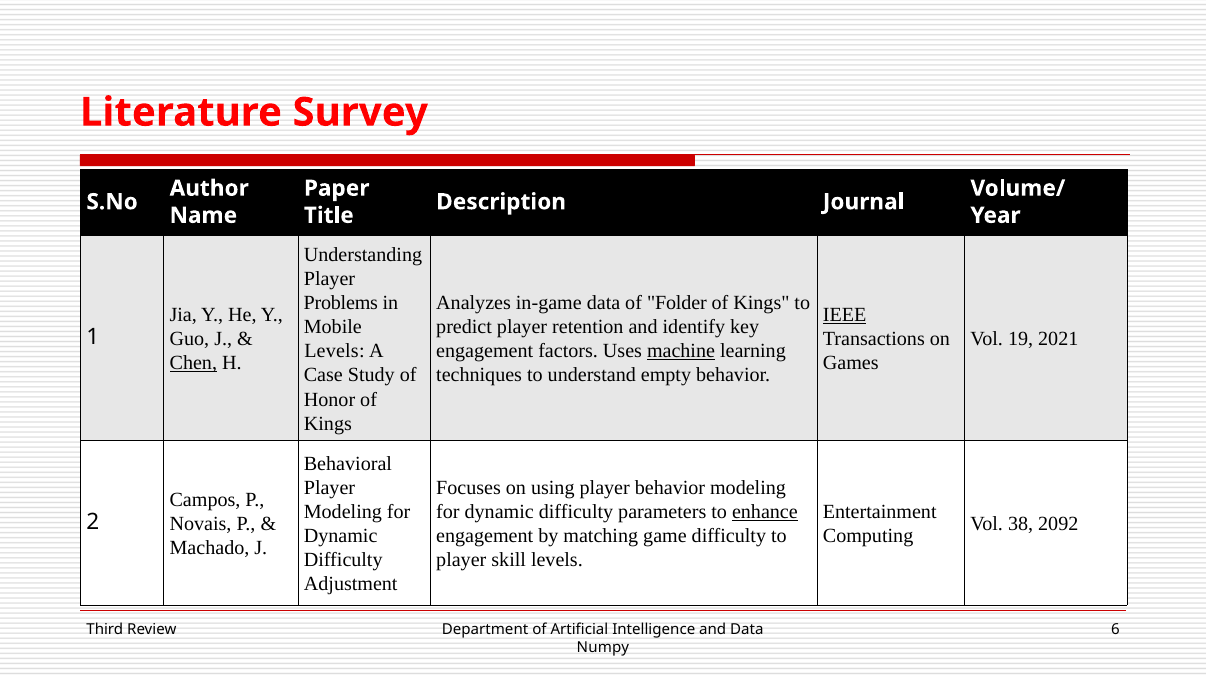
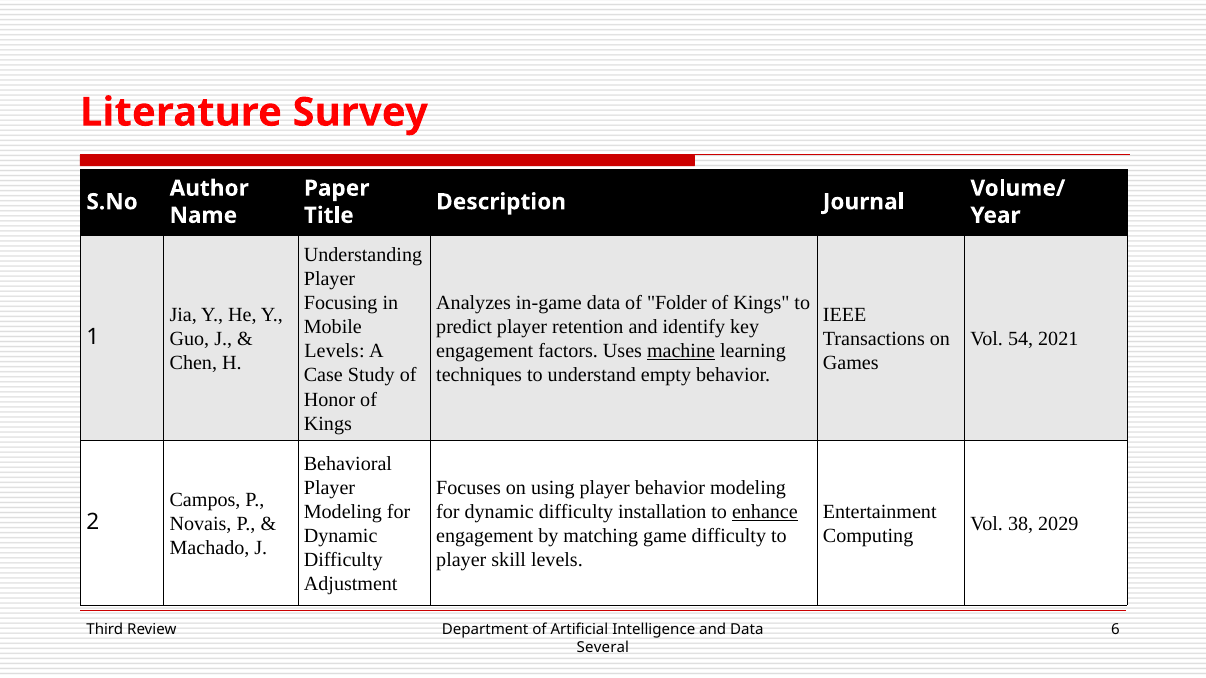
Problems: Problems -> Focusing
IEEE underline: present -> none
19: 19 -> 54
Chen underline: present -> none
parameters: parameters -> installation
2092: 2092 -> 2029
Numpy: Numpy -> Several
